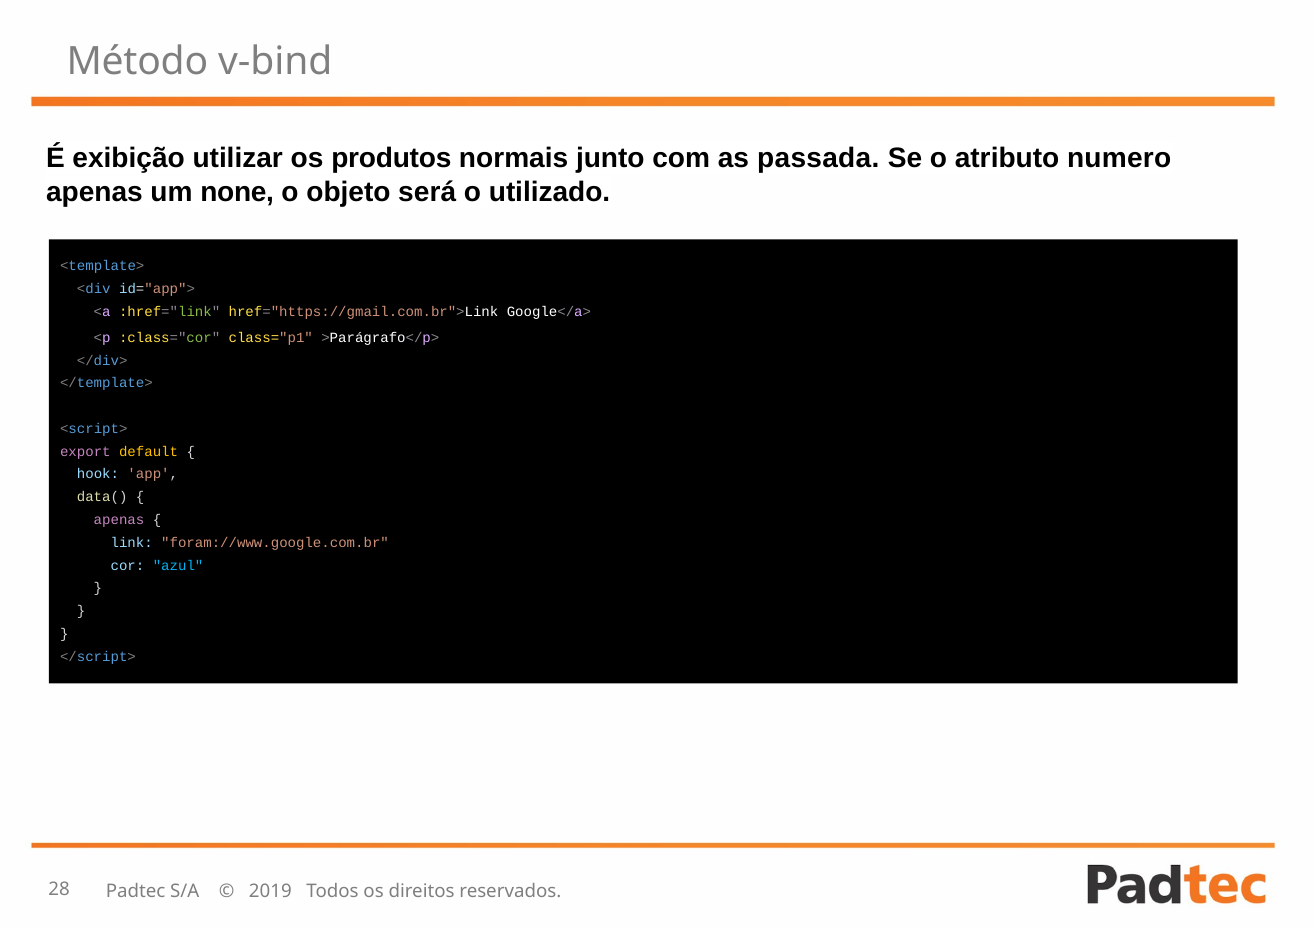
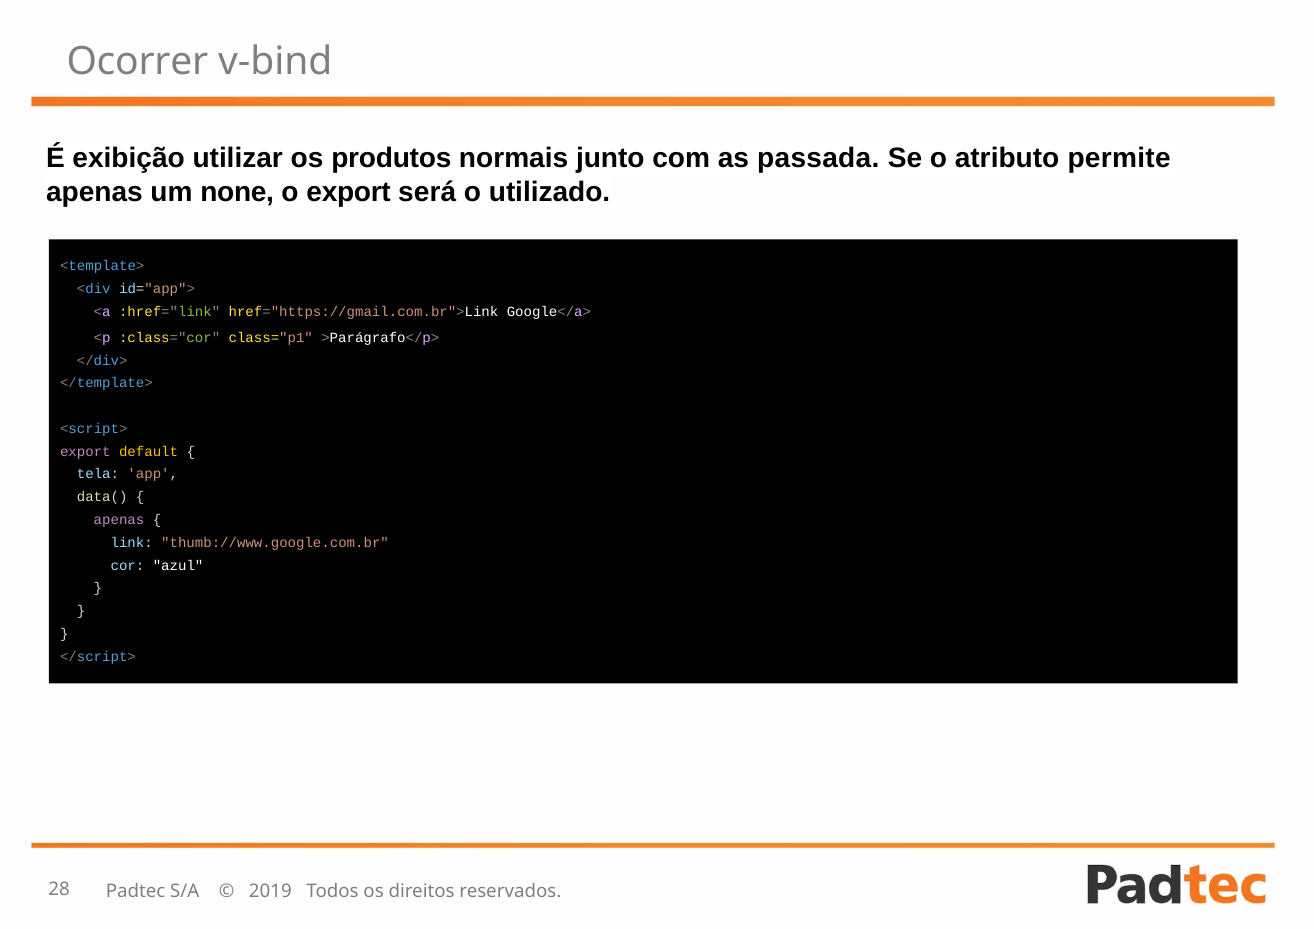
Método: Método -> Ocorrer
numero: numero -> permite
o objeto: objeto -> export
hook: hook -> tela
foram://www.google.com.br: foram://www.google.com.br -> thumb://www.google.com.br
azul colour: light blue -> white
